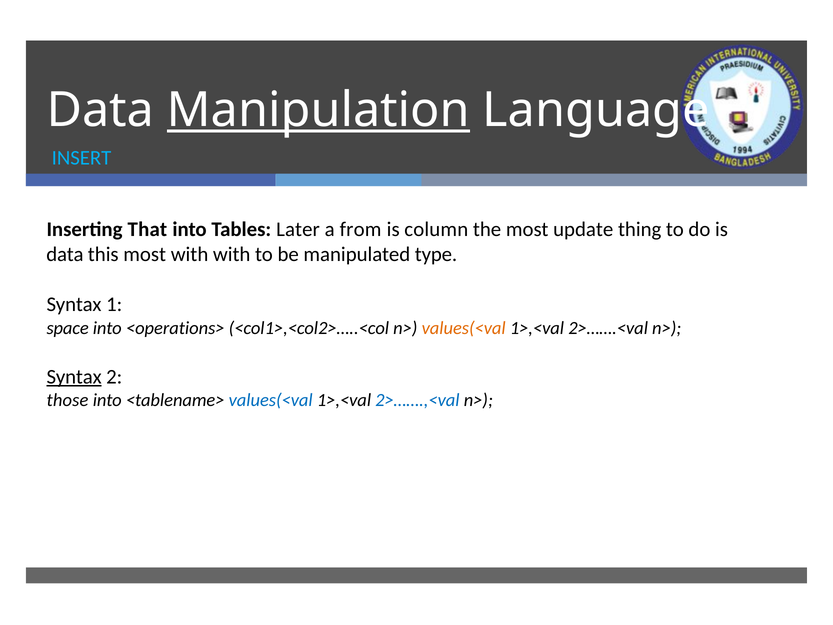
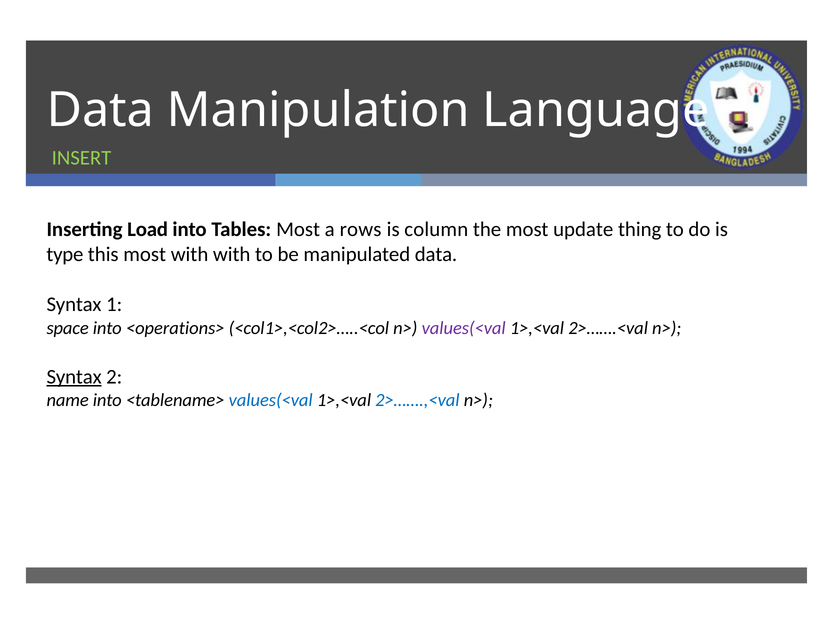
Manipulation underline: present -> none
INSERT colour: light blue -> light green
That: That -> Load
Tables Later: Later -> Most
from: from -> rows
data at (65, 255): data -> type
manipulated type: type -> data
values(<val at (464, 328) colour: orange -> purple
those: those -> name
